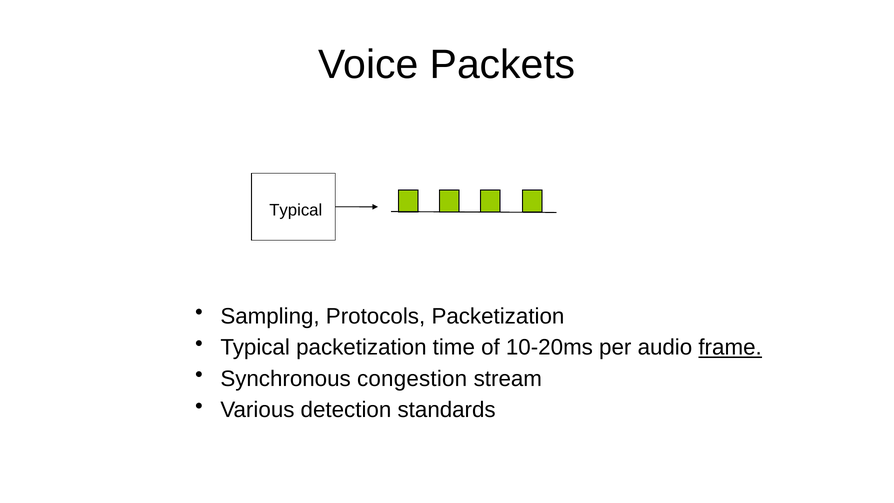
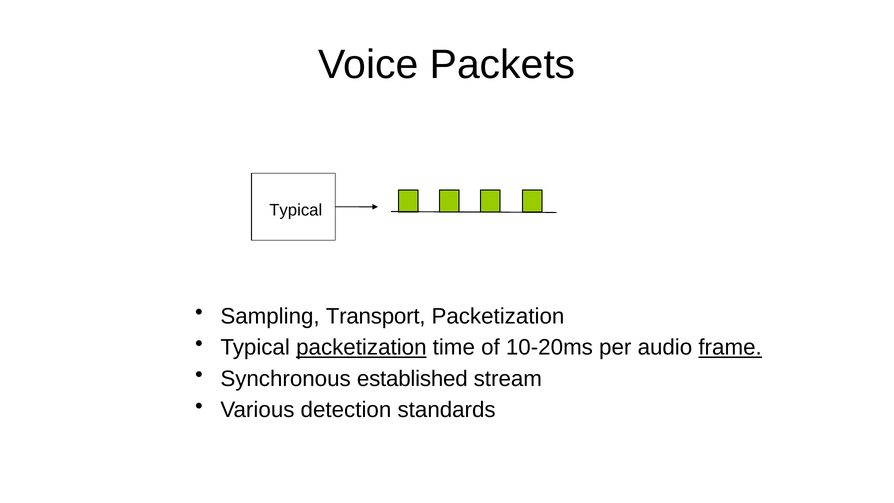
Protocols: Protocols -> Transport
packetization at (361, 347) underline: none -> present
congestion: congestion -> established
